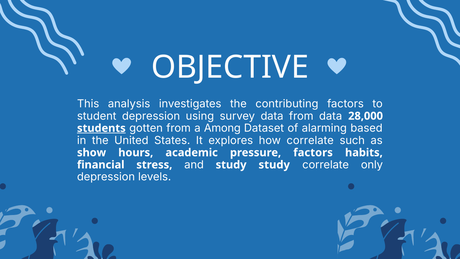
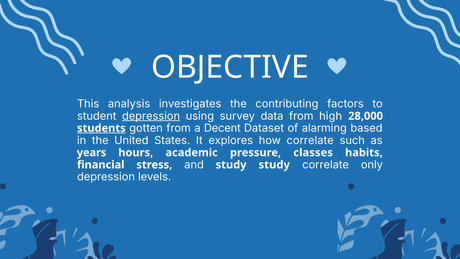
depression at (151, 116) underline: none -> present
from data: data -> high
Among: Among -> Decent
show: show -> years
pressure factors: factors -> classes
